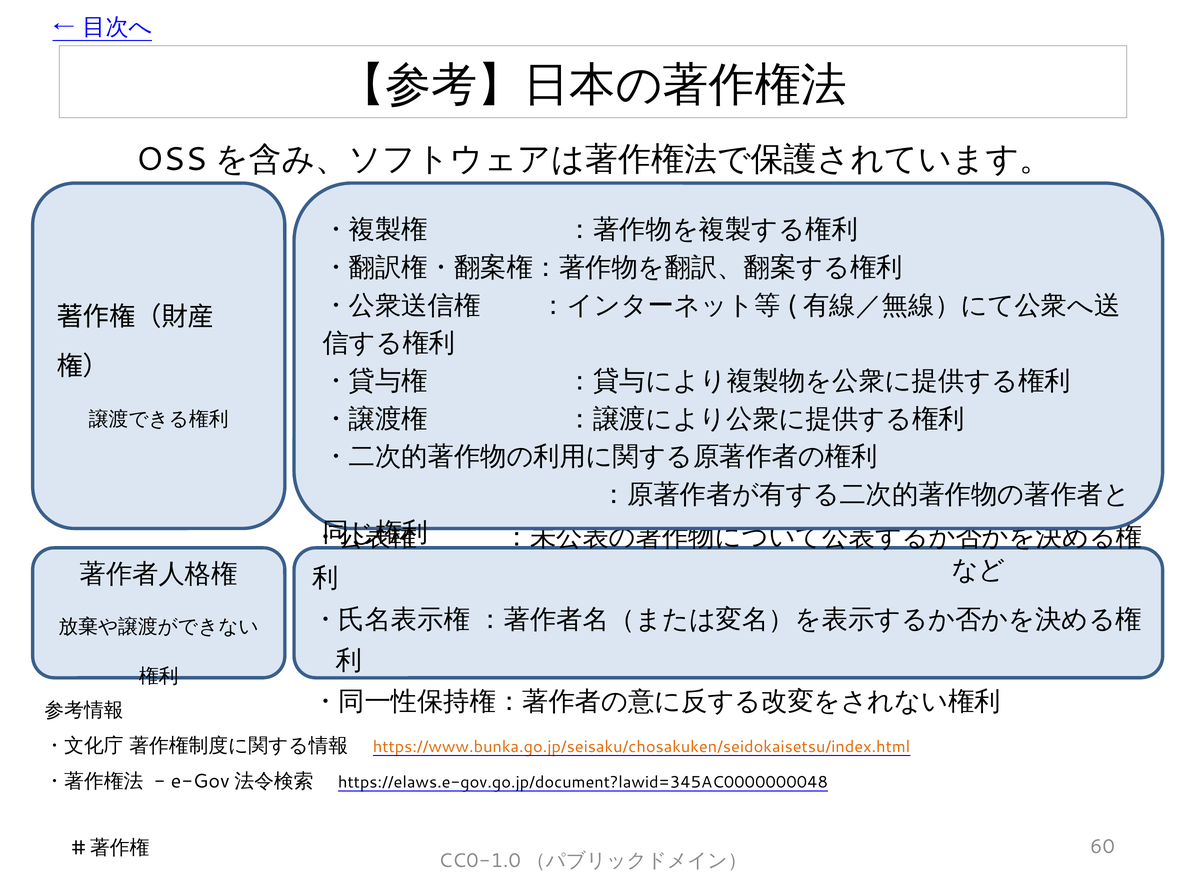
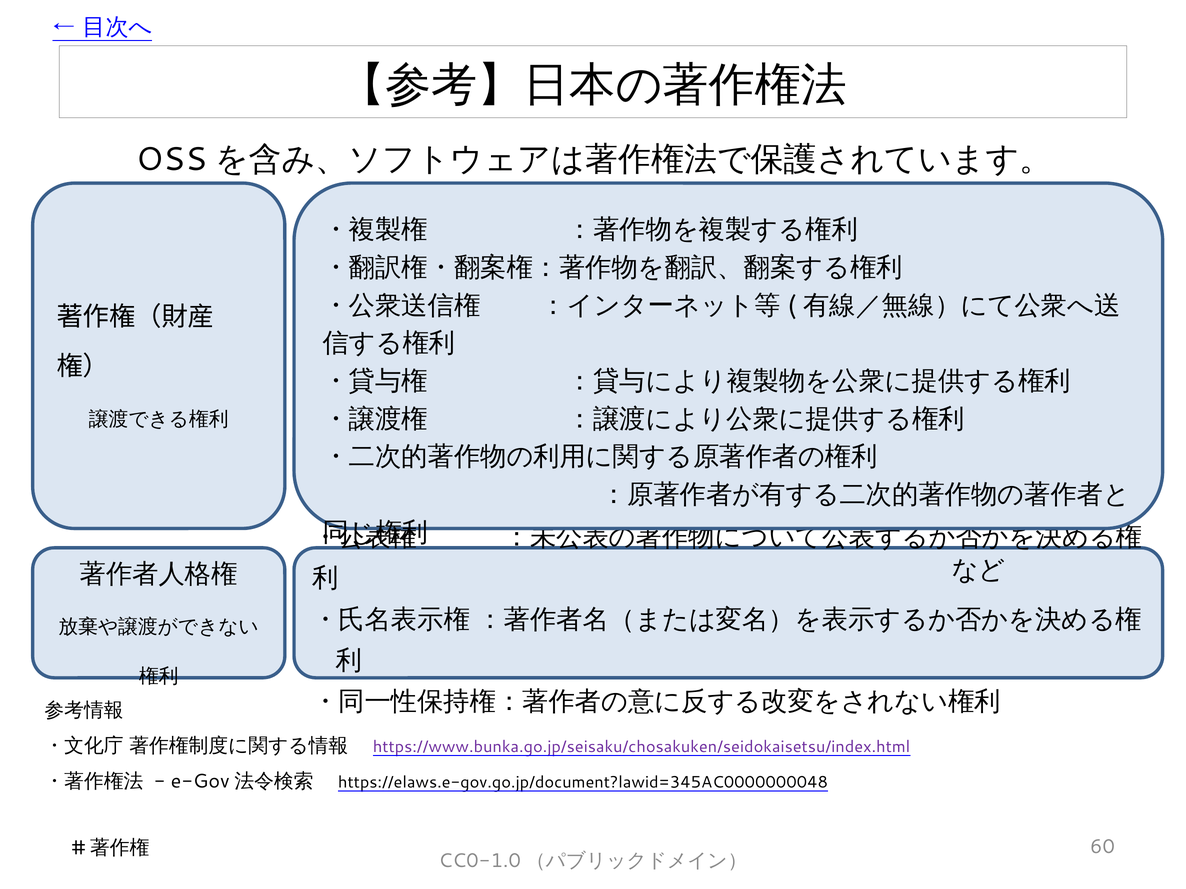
https://www.bunka.go.jp/seisaku/chosakuken/seidokaisetsu/index.html colour: orange -> purple
